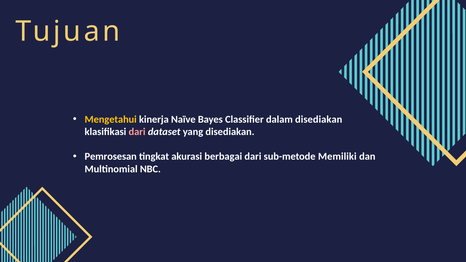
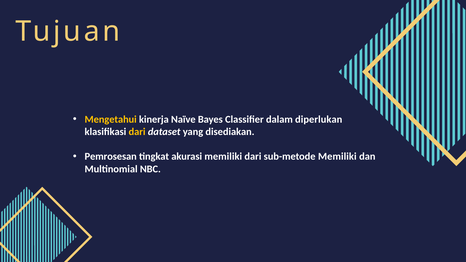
dalam disediakan: disediakan -> diperlukan
dari at (137, 132) colour: pink -> yellow
akurasi berbagai: berbagai -> memiliki
